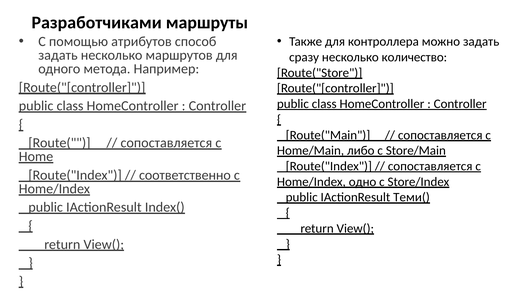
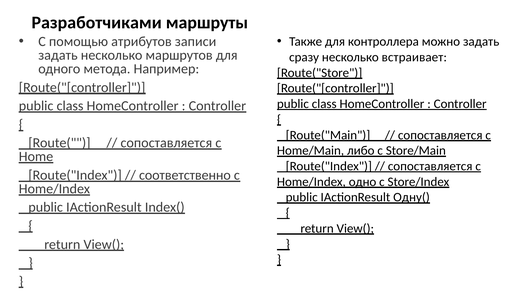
способ: способ -> записи
количество: количество -> встраивает
Теми(: Теми( -> Одну(
